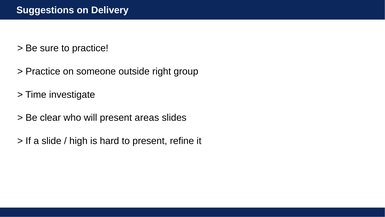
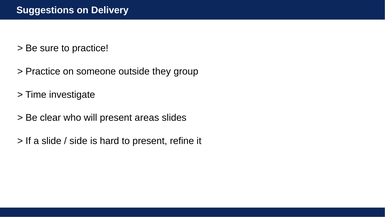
right: right -> they
high: high -> side
